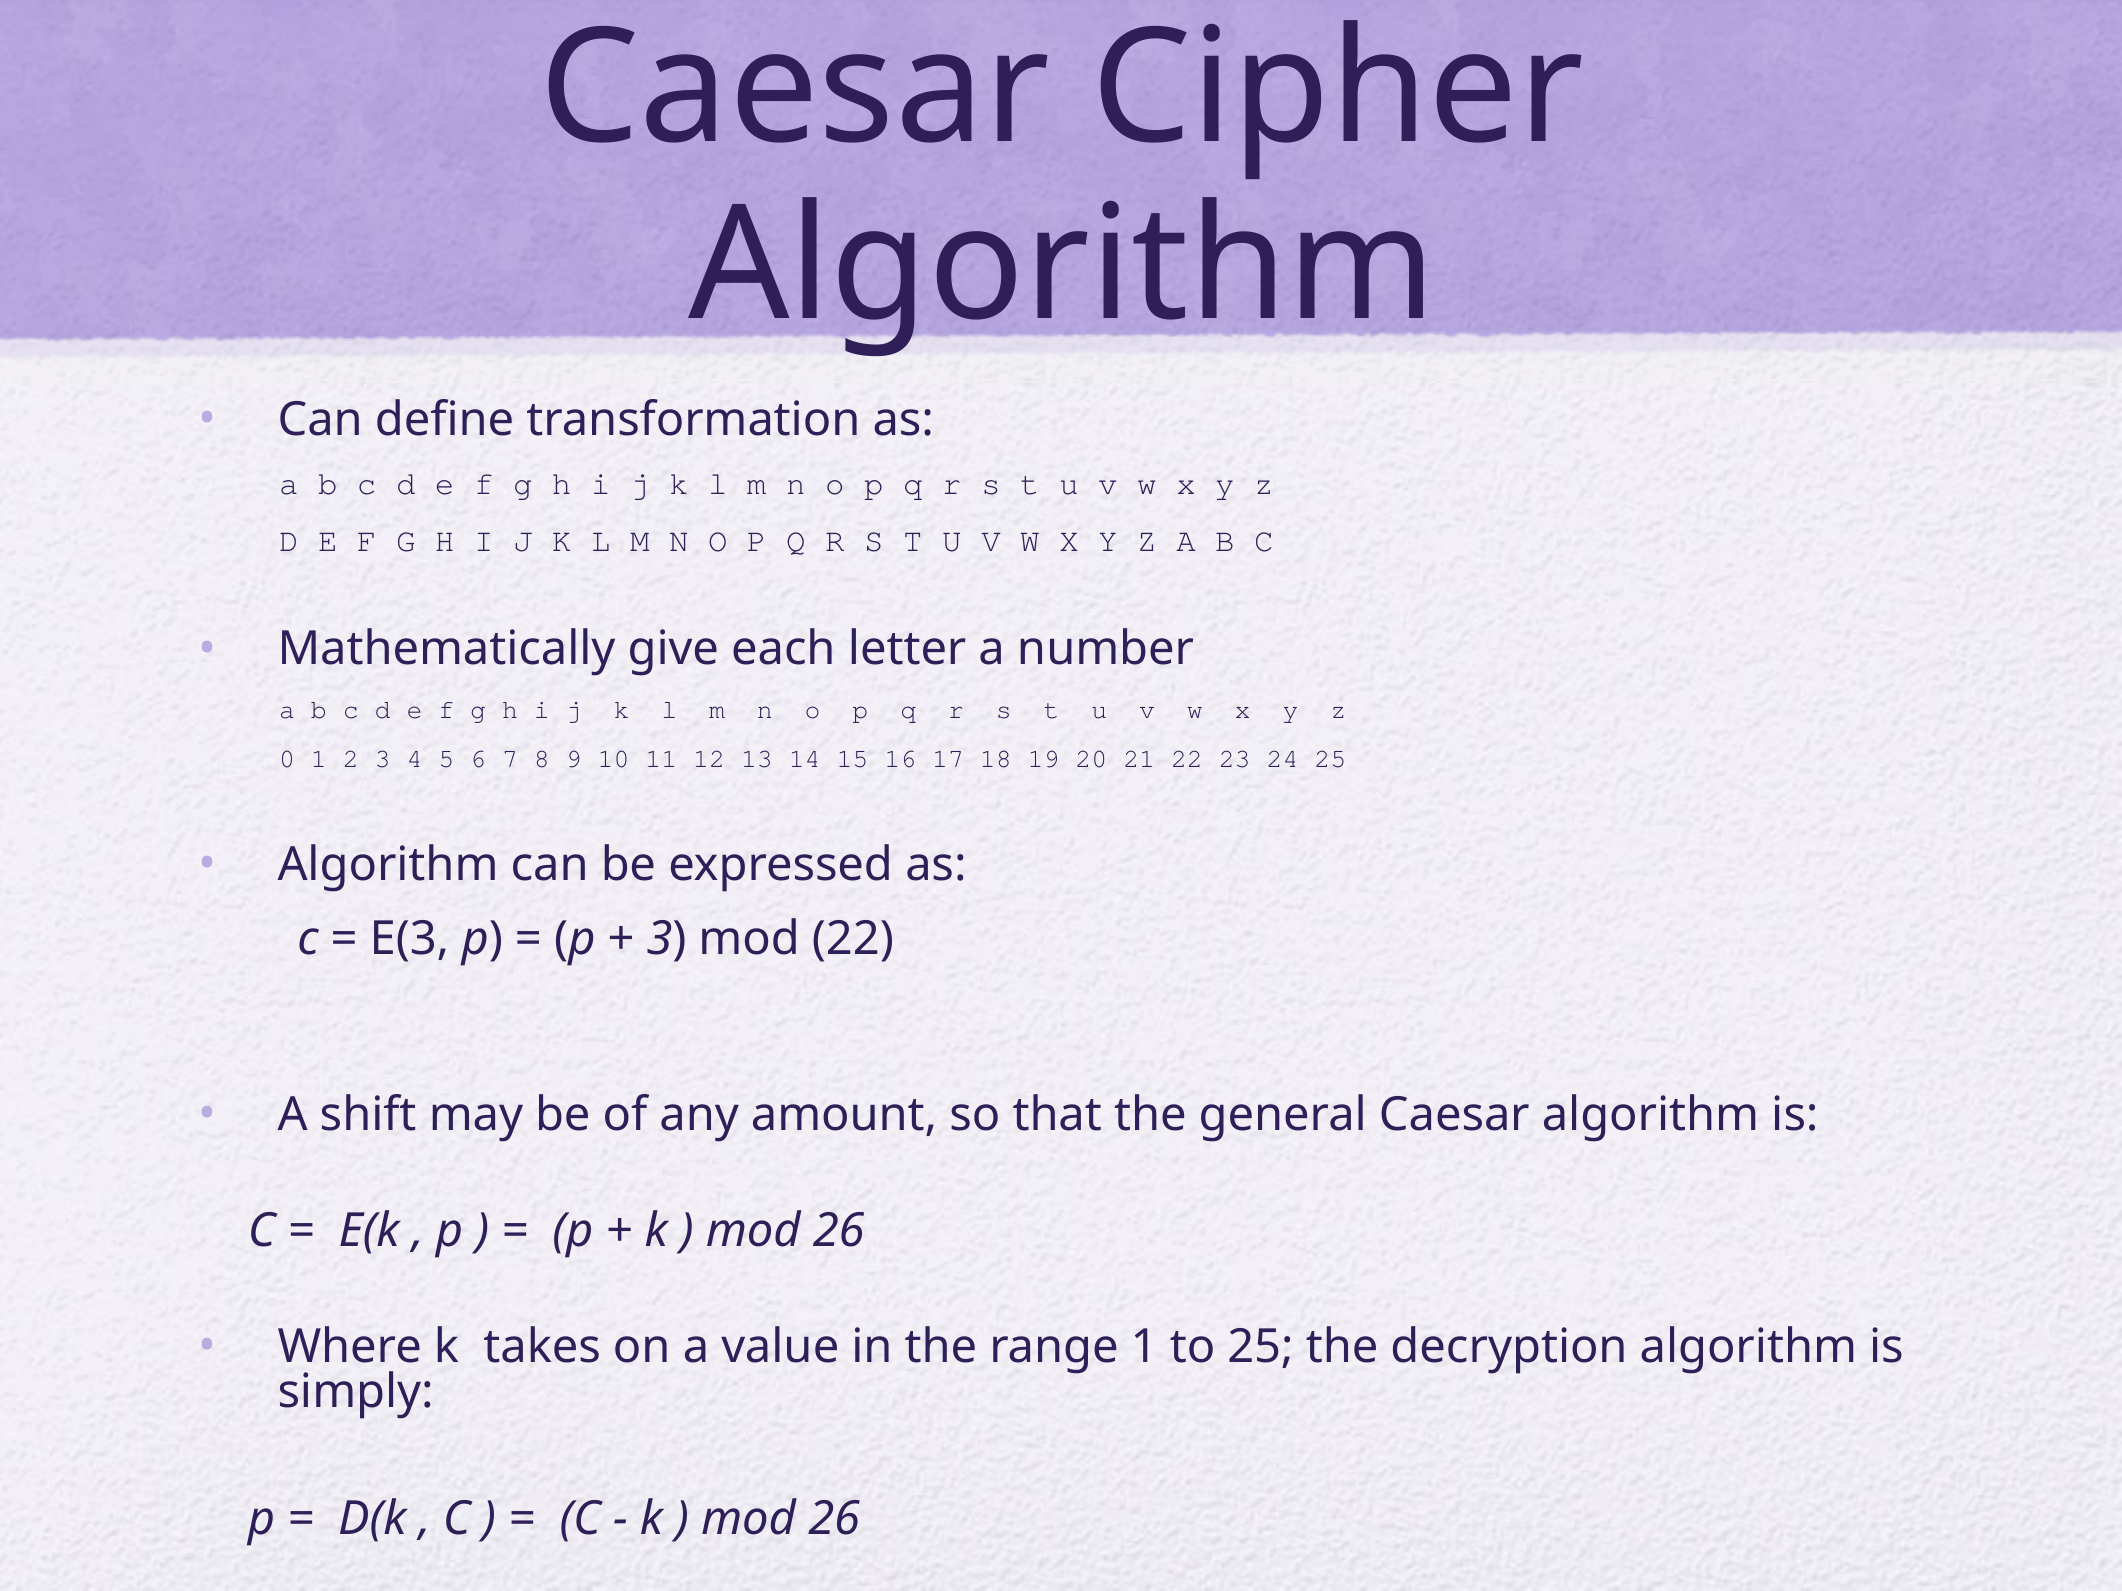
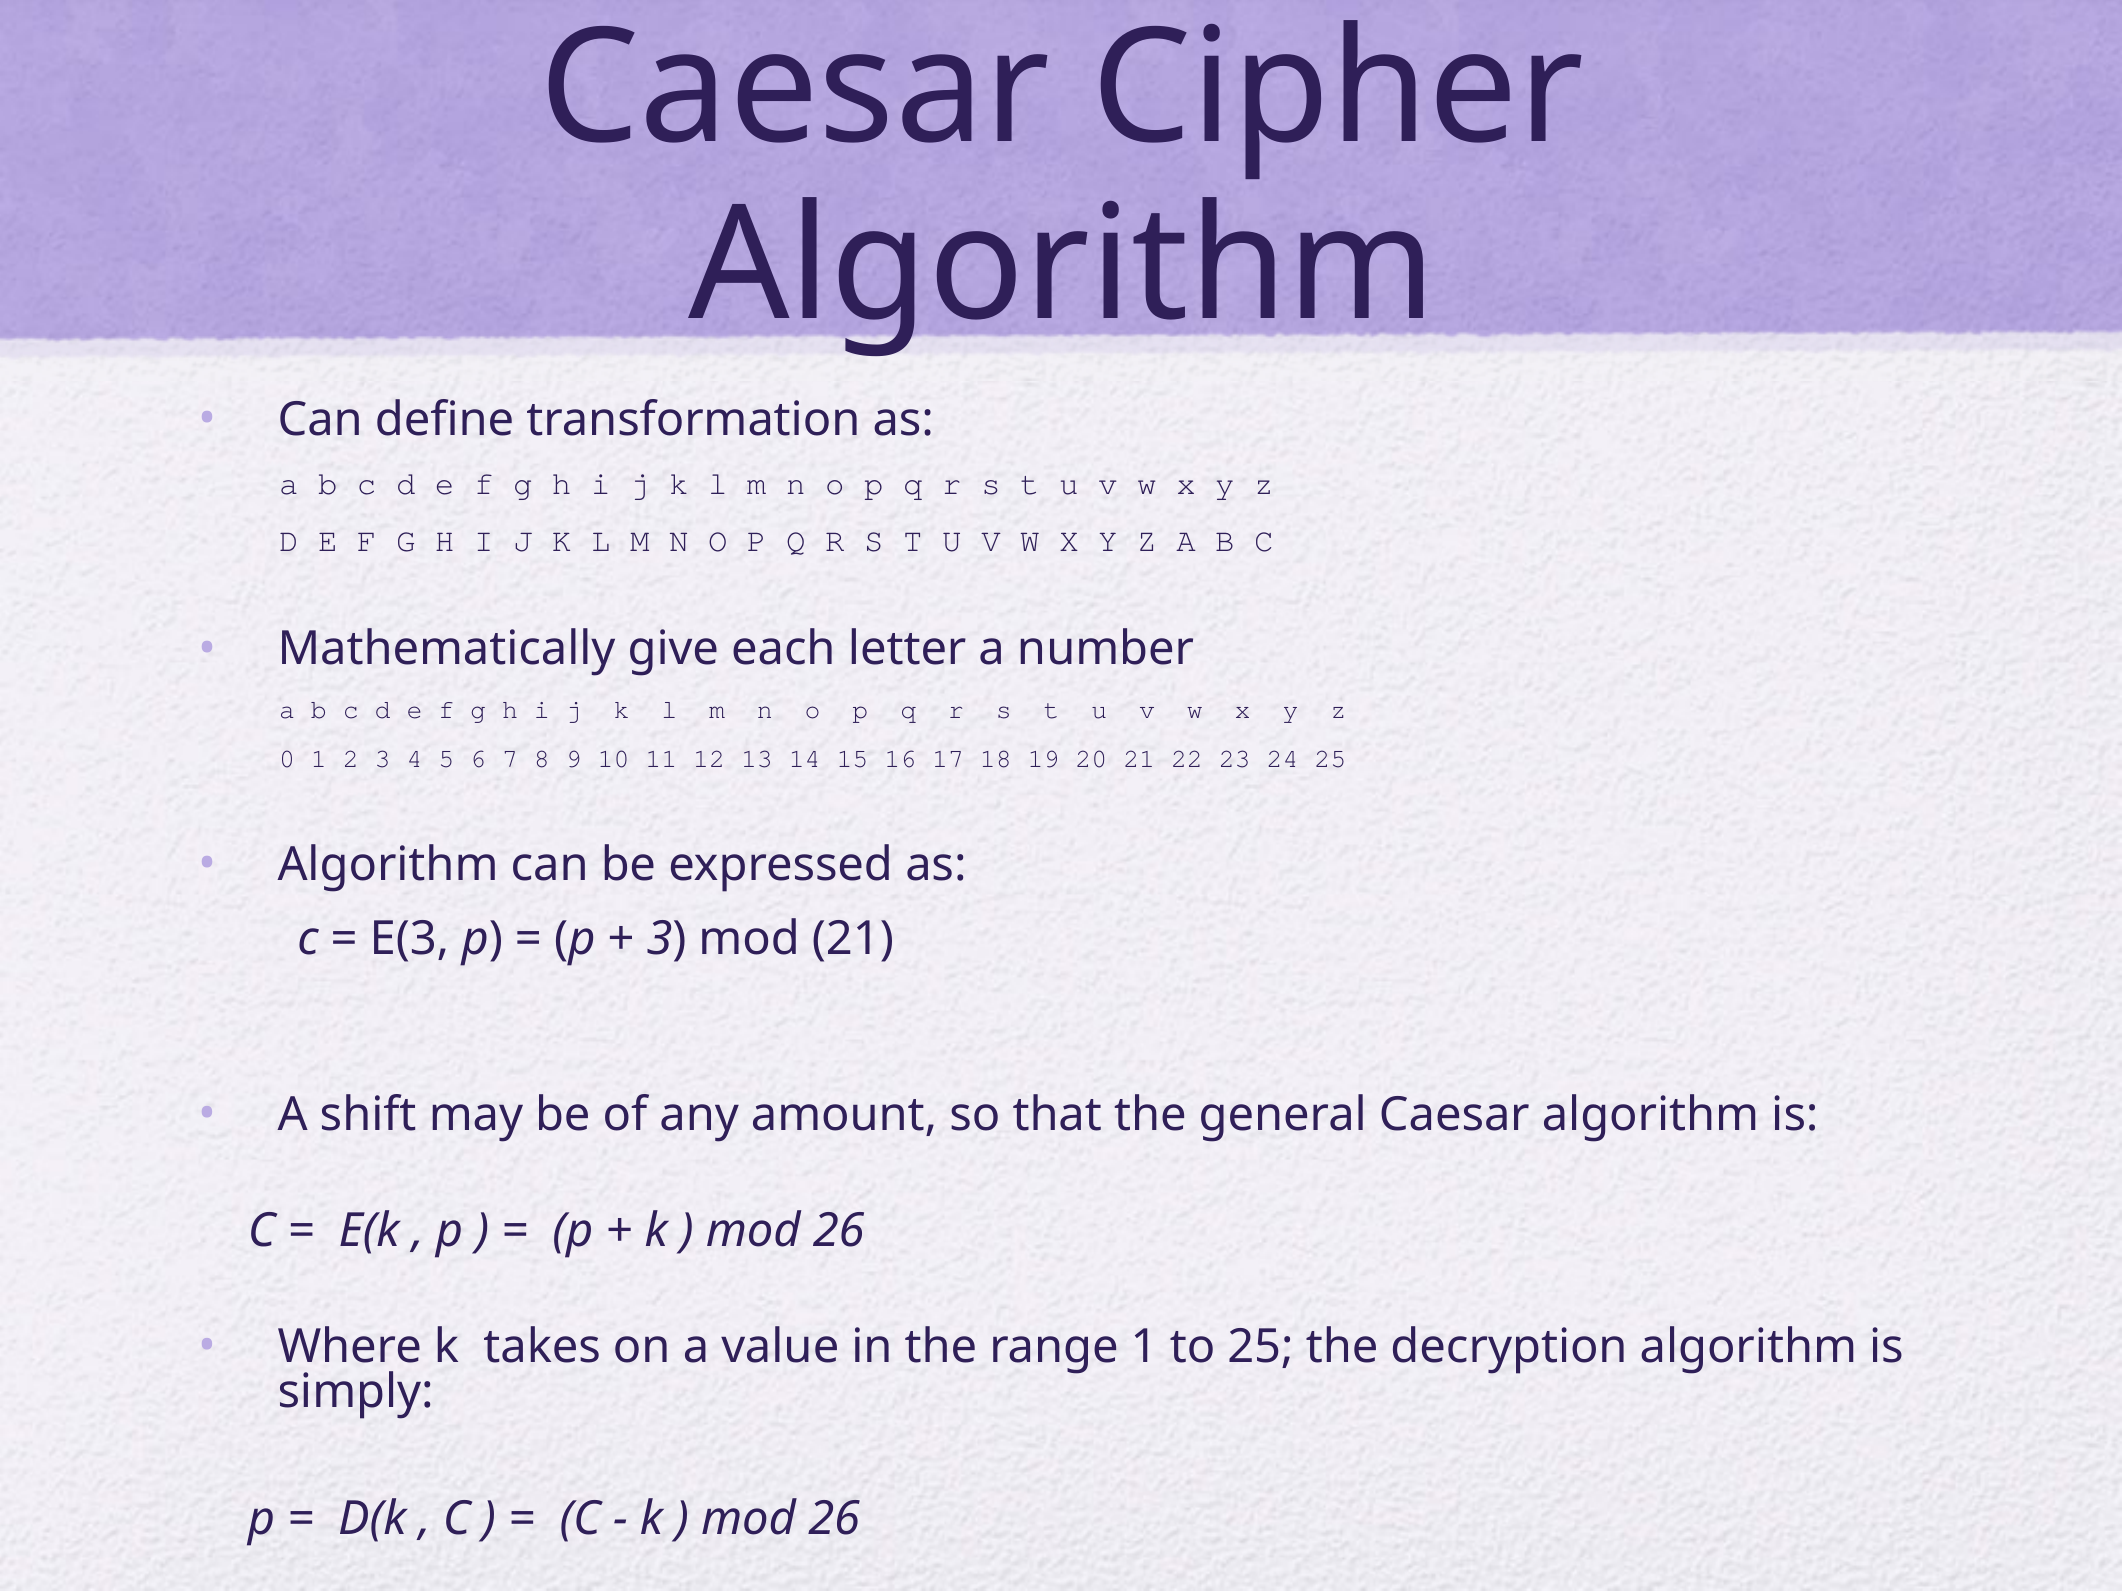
mod 22: 22 -> 21
